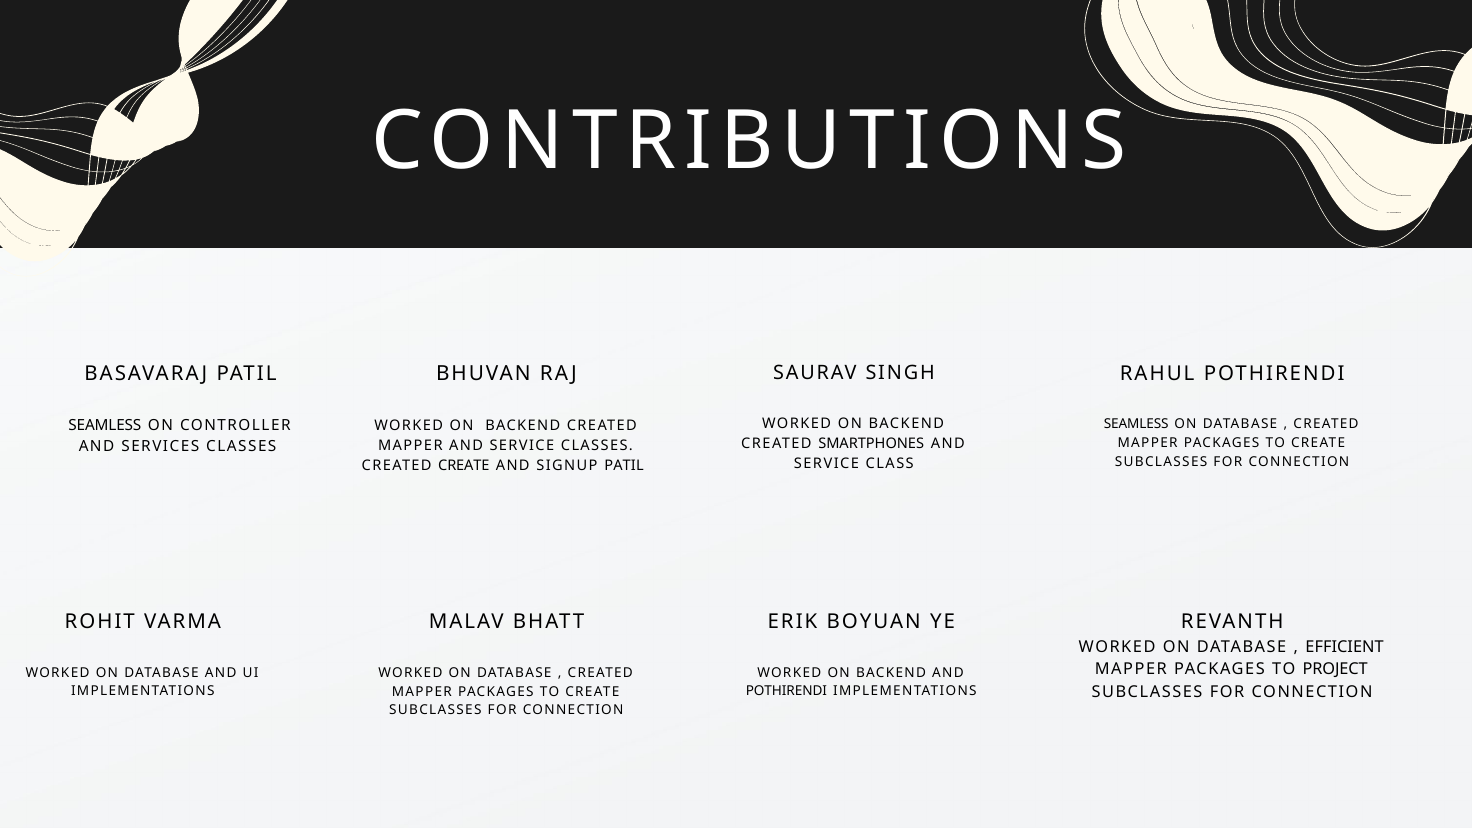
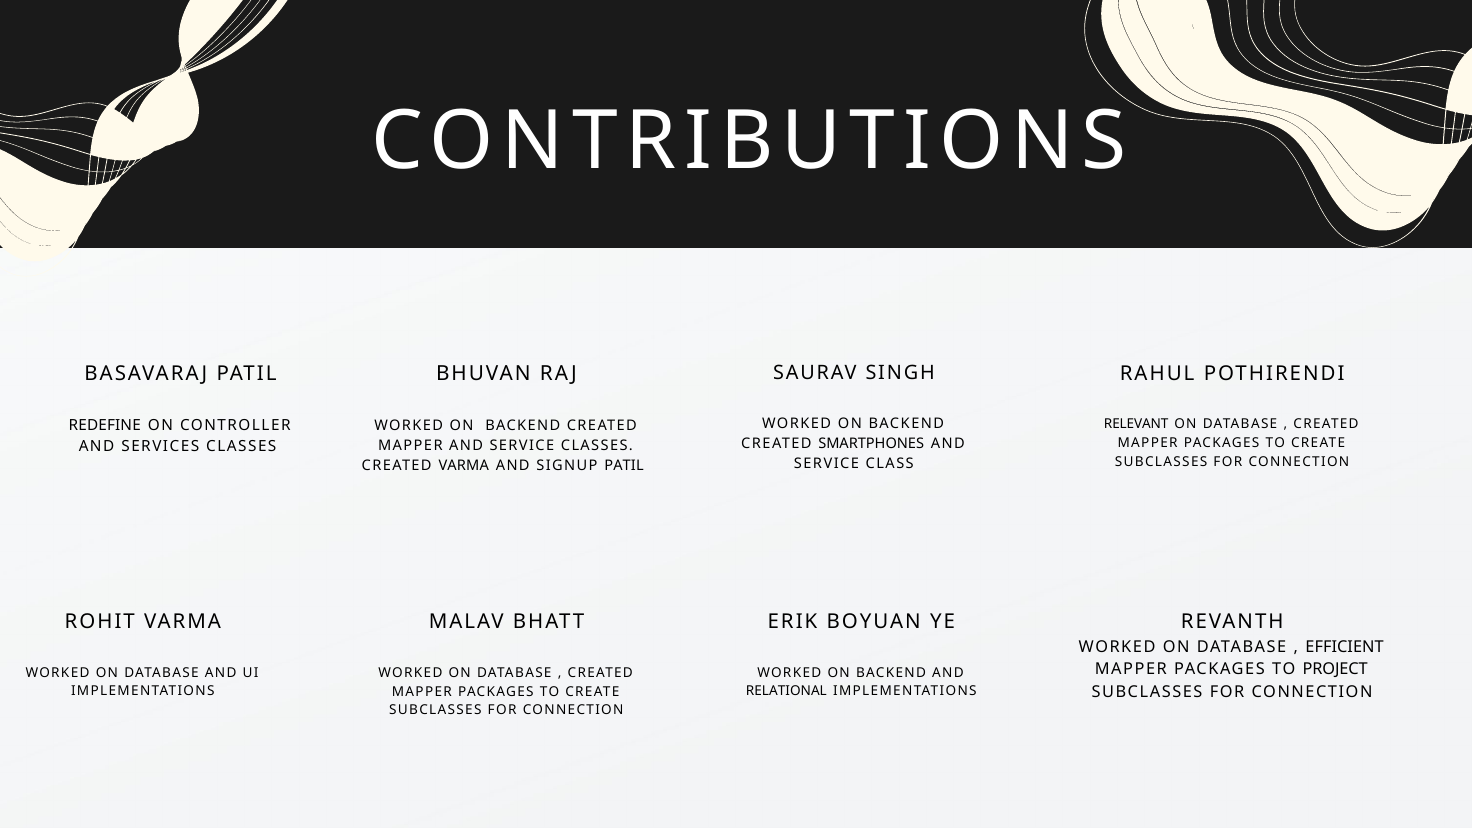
SEAMLESS at (1136, 424): SEAMLESS -> RELEVANT
SEAMLESS at (105, 426): SEAMLESS -> REDEFINE
CREATED CREATE: CREATE -> VARMA
POTHIRENDI at (786, 691): POTHIRENDI -> RELATIONAL
